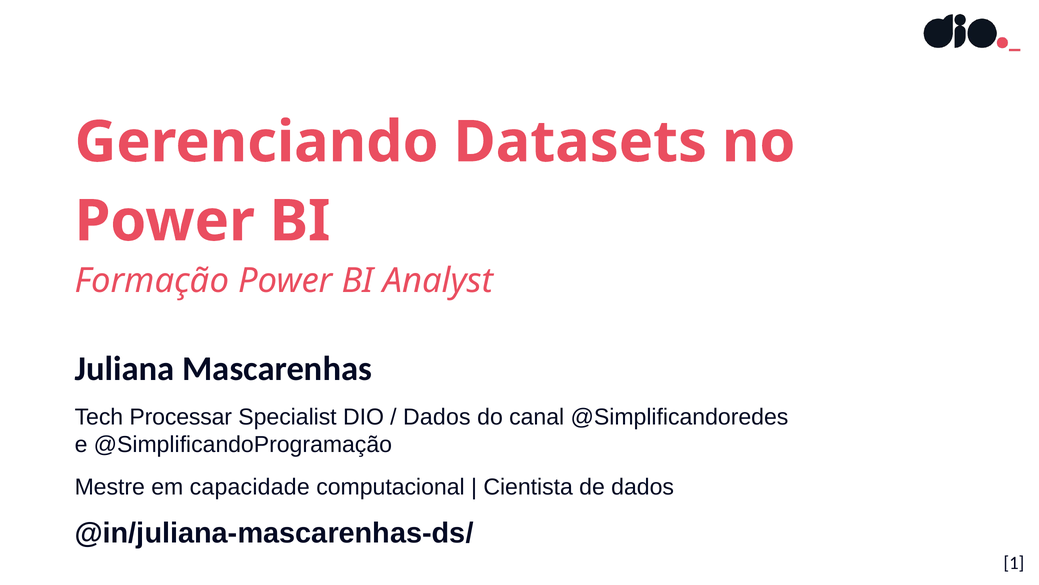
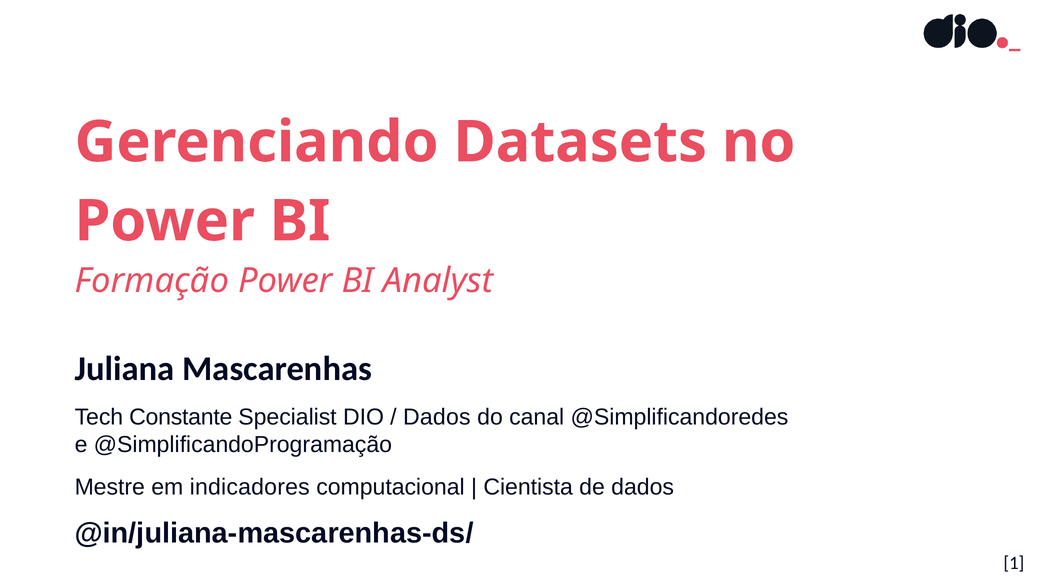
Processar: Processar -> Constante
capacidade: capacidade -> indicadores
